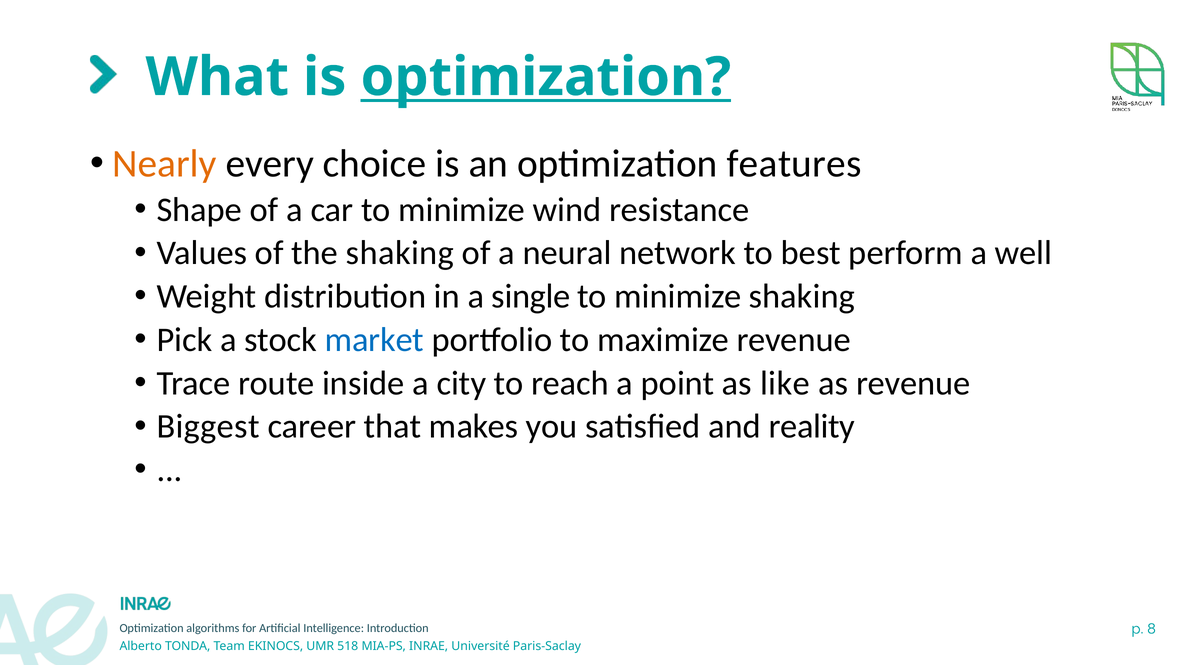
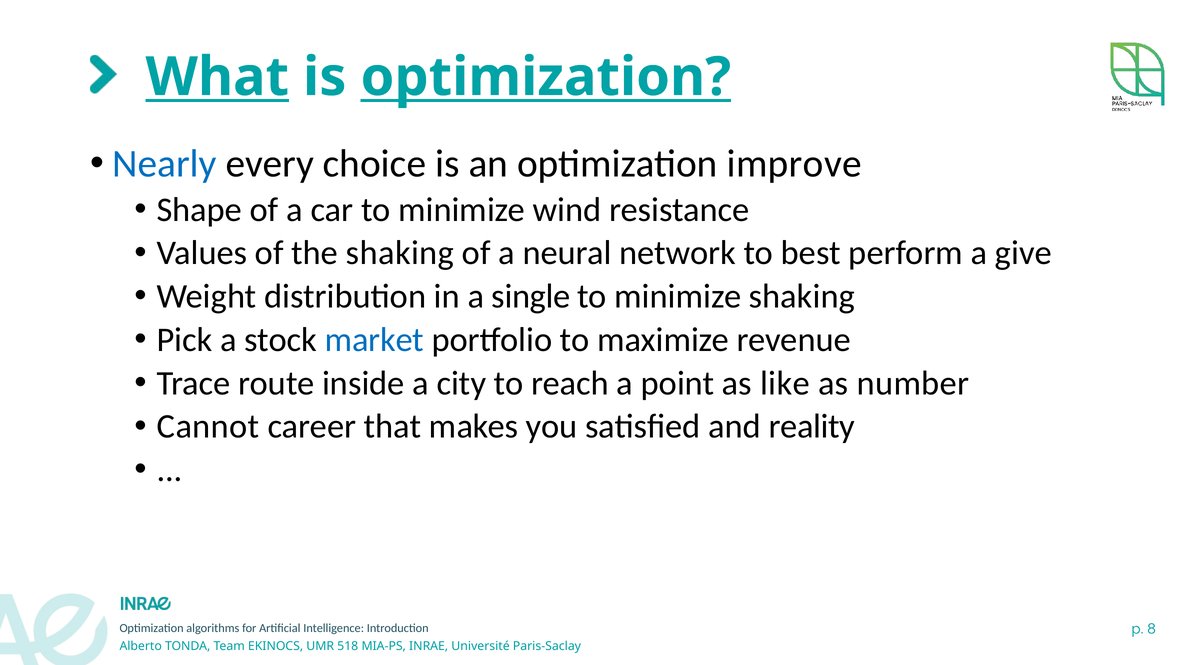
What underline: none -> present
Nearly colour: orange -> blue
features: features -> improve
well: well -> give
as revenue: revenue -> number
Biggest: Biggest -> Cannot
